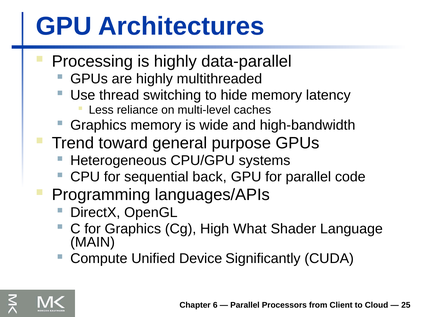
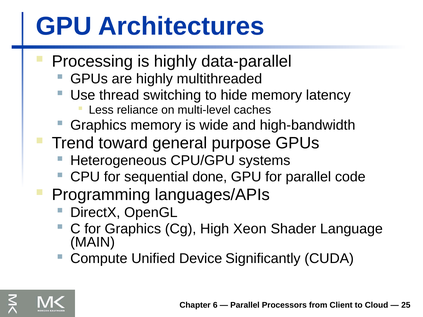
back: back -> done
What: What -> Xeon
